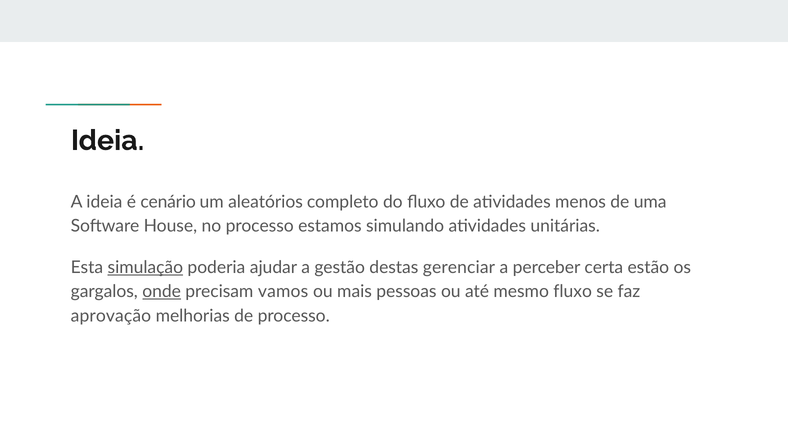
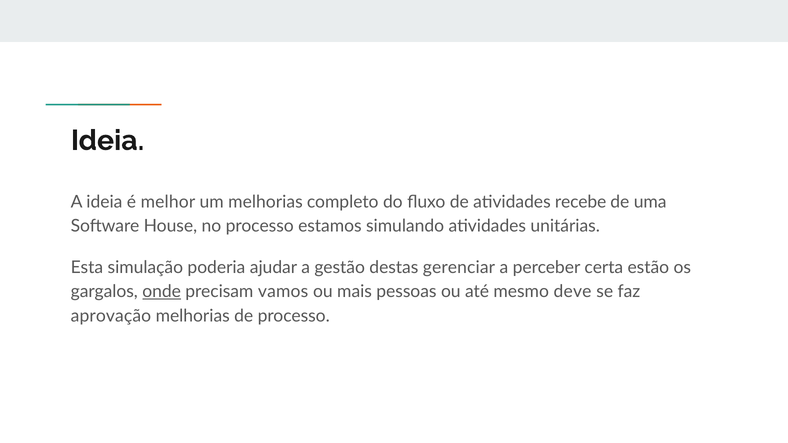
cenário: cenário -> melhor
um aleatórios: aleatórios -> melhorias
menos: menos -> recebe
simulação underline: present -> none
mesmo fluxo: fluxo -> deve
